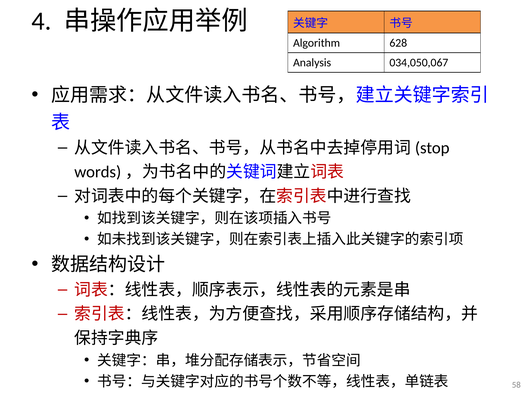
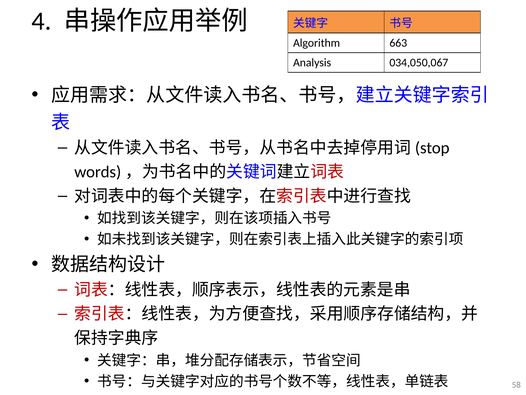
628: 628 -> 663
